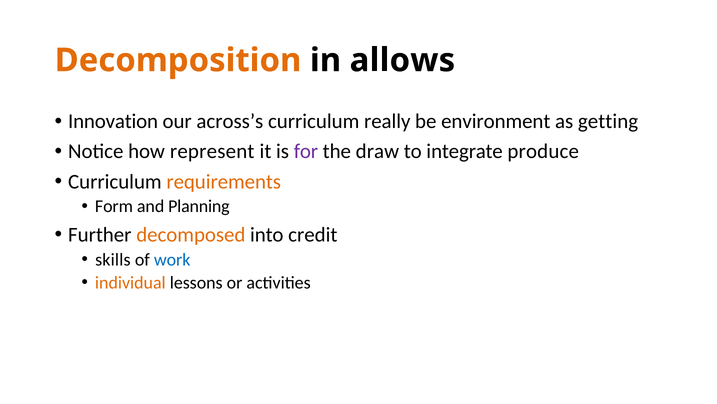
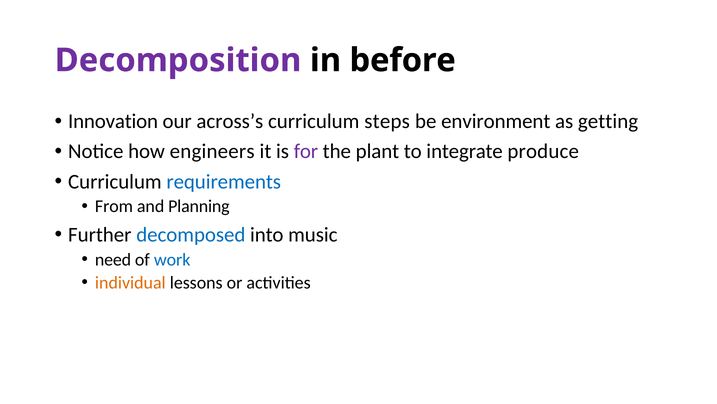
Decomposition colour: orange -> purple
allows: allows -> before
really: really -> steps
represent: represent -> engineers
draw: draw -> plant
requirements colour: orange -> blue
Form: Form -> From
decomposed colour: orange -> blue
credit: credit -> music
skills: skills -> need
